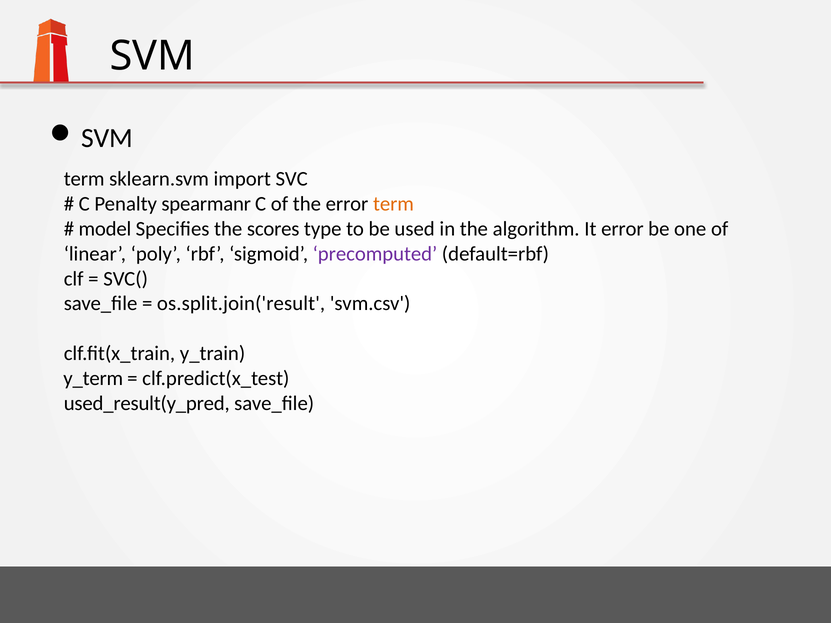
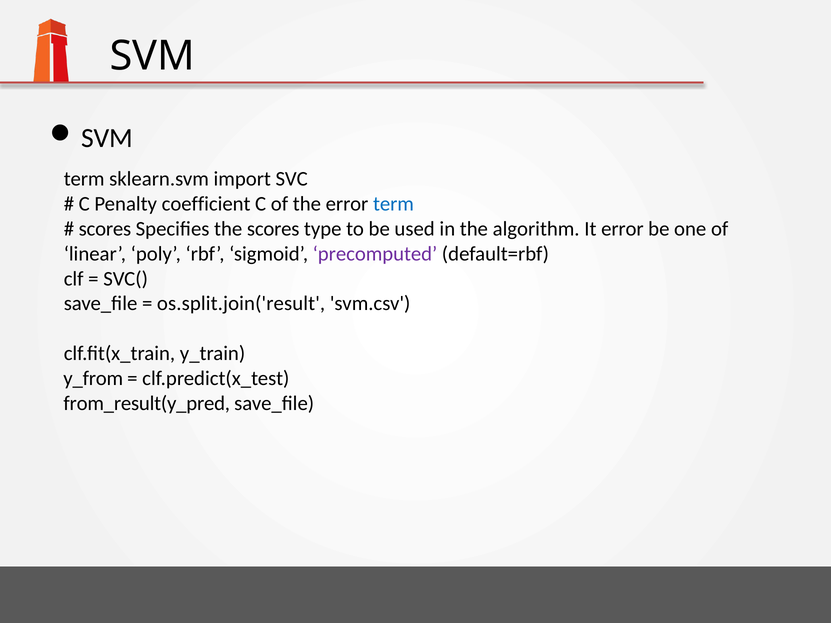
spearmanr: spearmanr -> coefficient
term at (394, 204) colour: orange -> blue
model at (105, 229): model -> scores
y_term: y_term -> y_from
used_result(y_pred: used_result(y_pred -> from_result(y_pred
